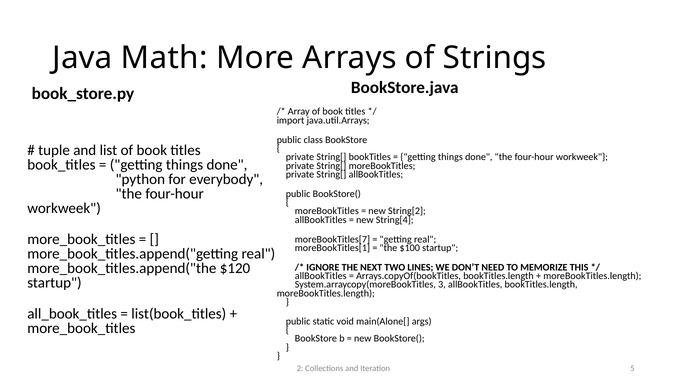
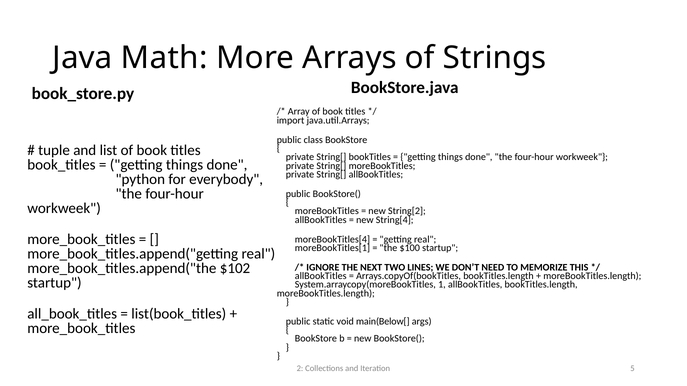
moreBookTitles[7: moreBookTitles[7 -> moreBookTitles[4
$120: $120 -> $102
3: 3 -> 1
main(Alone[: main(Alone[ -> main(Below[
